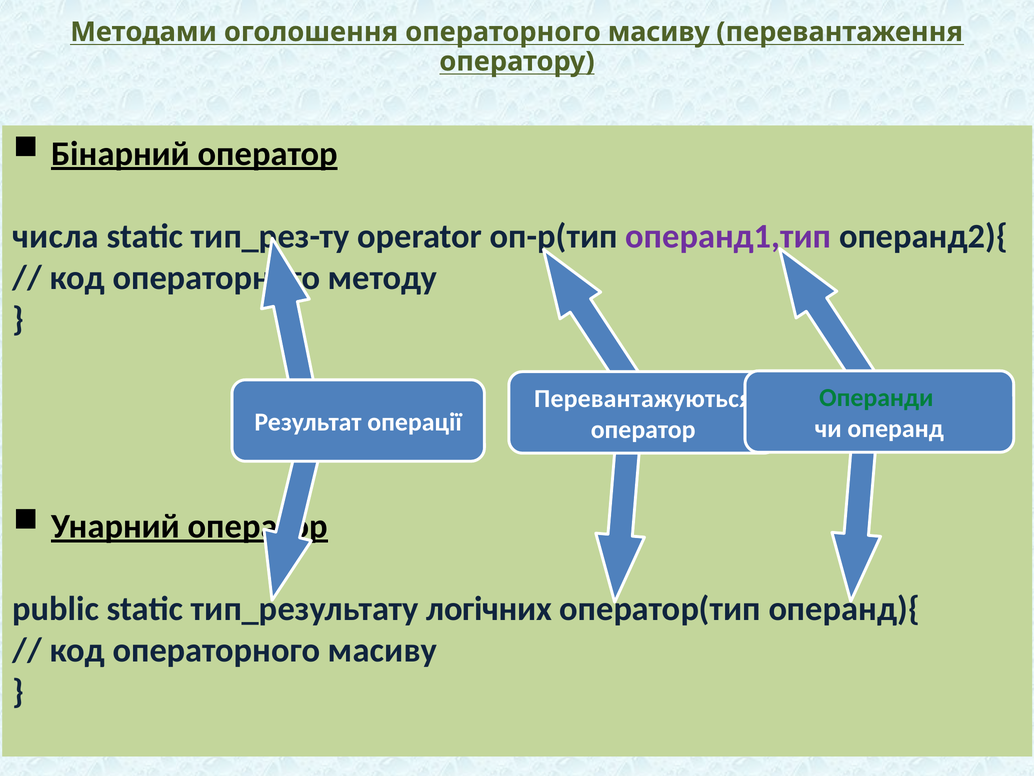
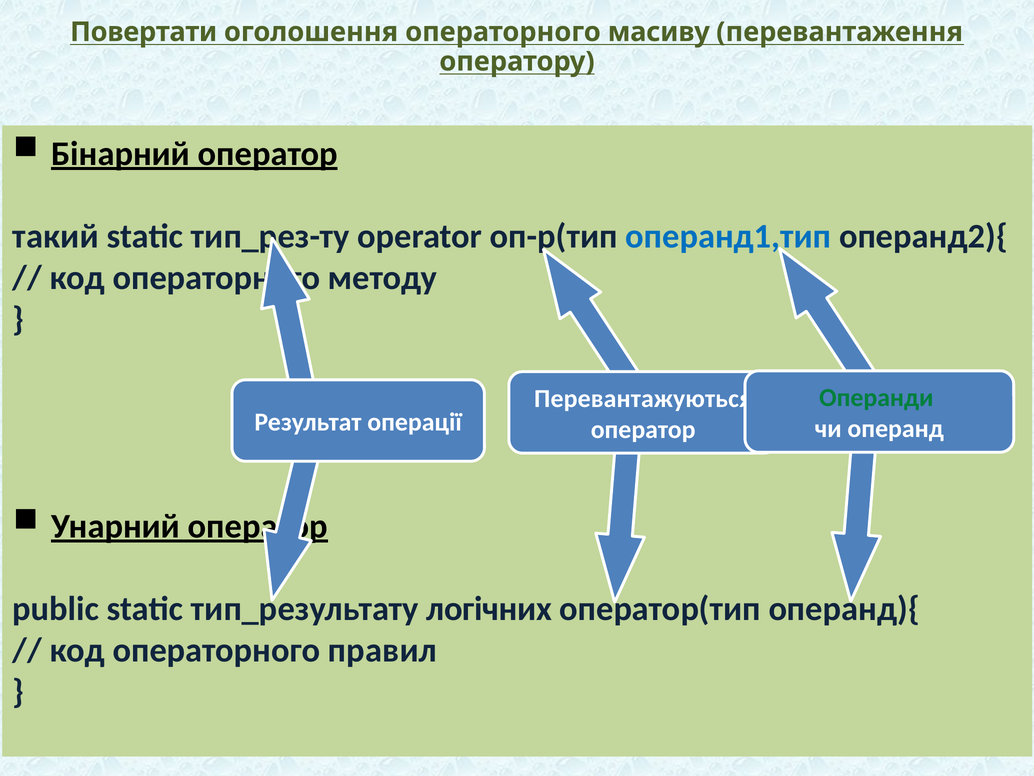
Методами: Методами -> Повертати
числа: числа -> такий
операнд1,тип colour: purple -> blue
код операторного масиву: масиву -> правил
